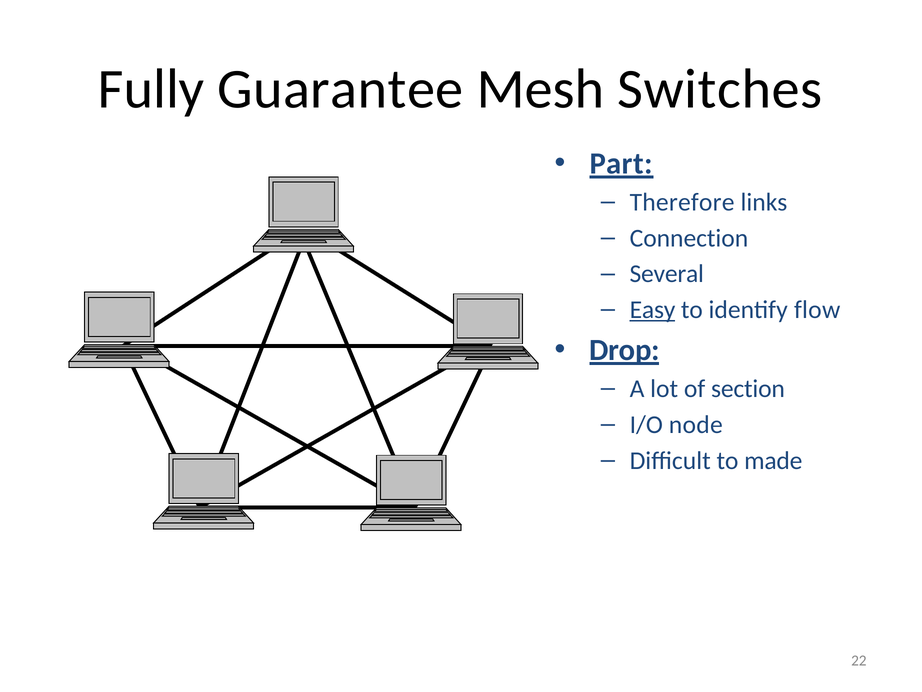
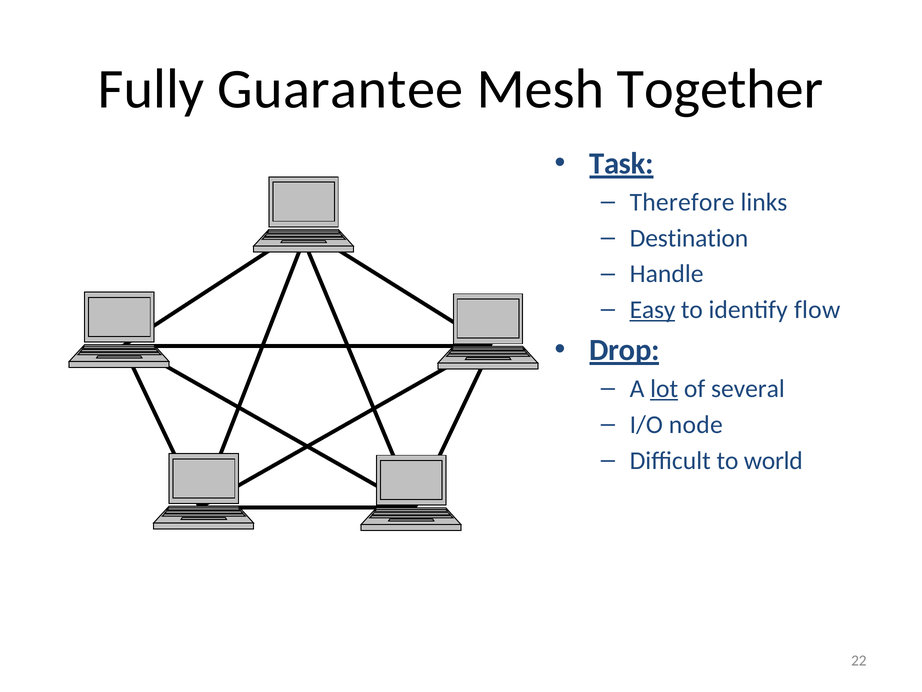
Switches: Switches -> Together
Part: Part -> Task
Connection: Connection -> Destination
Several: Several -> Handle
lot underline: none -> present
section: section -> several
made: made -> world
